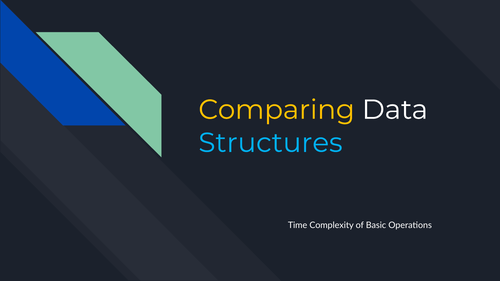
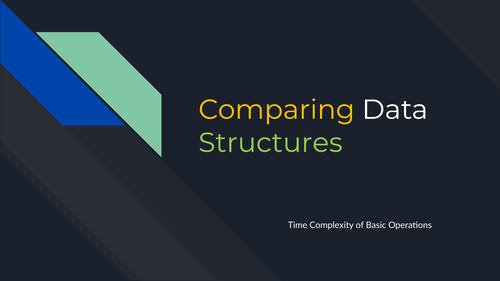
Structures colour: light blue -> light green
